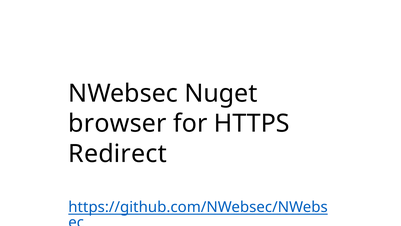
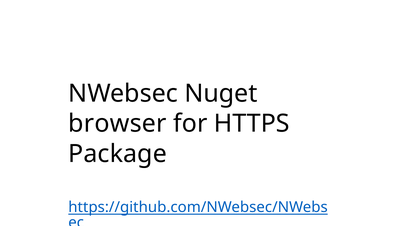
Redirect: Redirect -> Package
